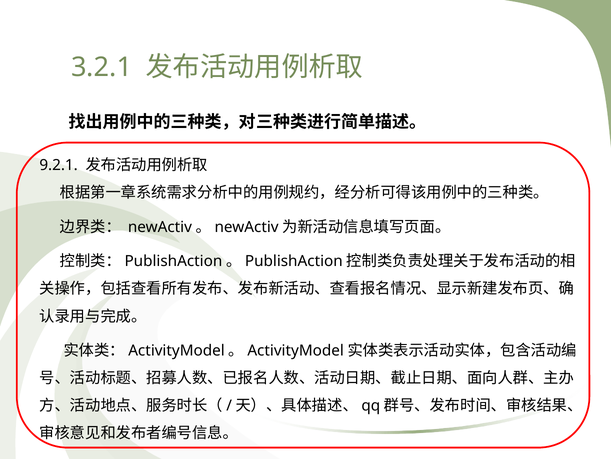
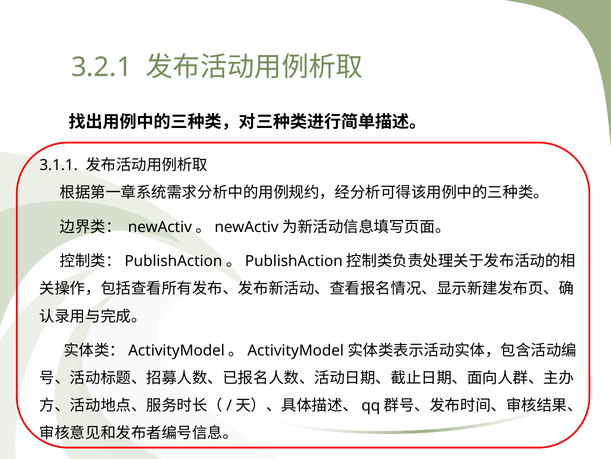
9.2.1: 9.2.1 -> 3.1.1
